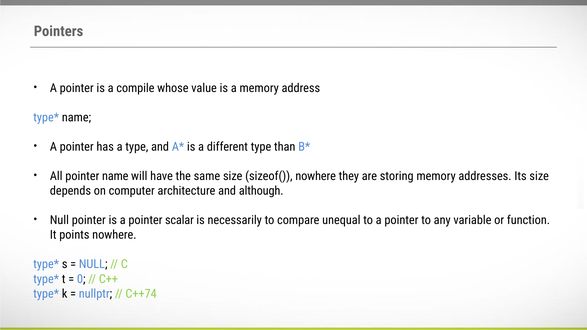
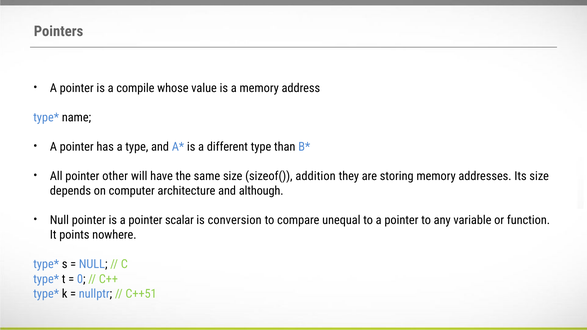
pointer name: name -> other
sizeof( nowhere: nowhere -> addition
necessarily: necessarily -> conversion
C++74: C++74 -> C++51
